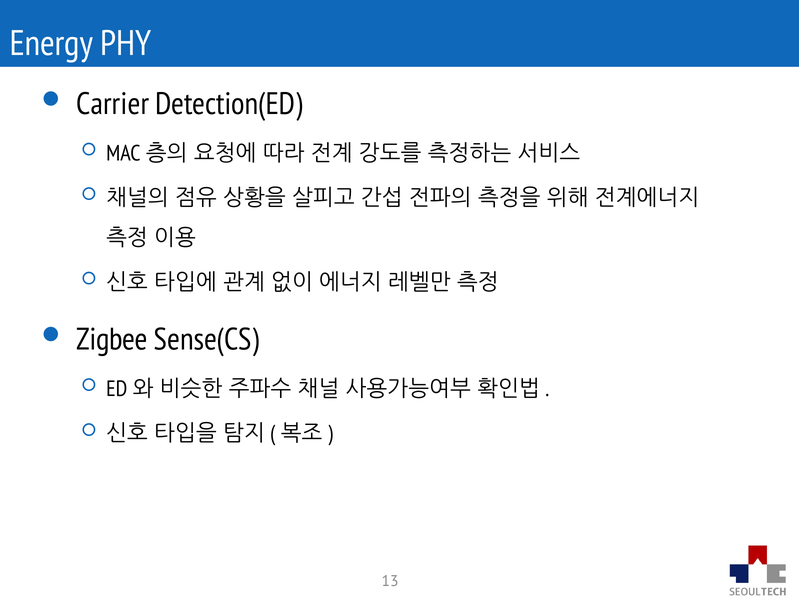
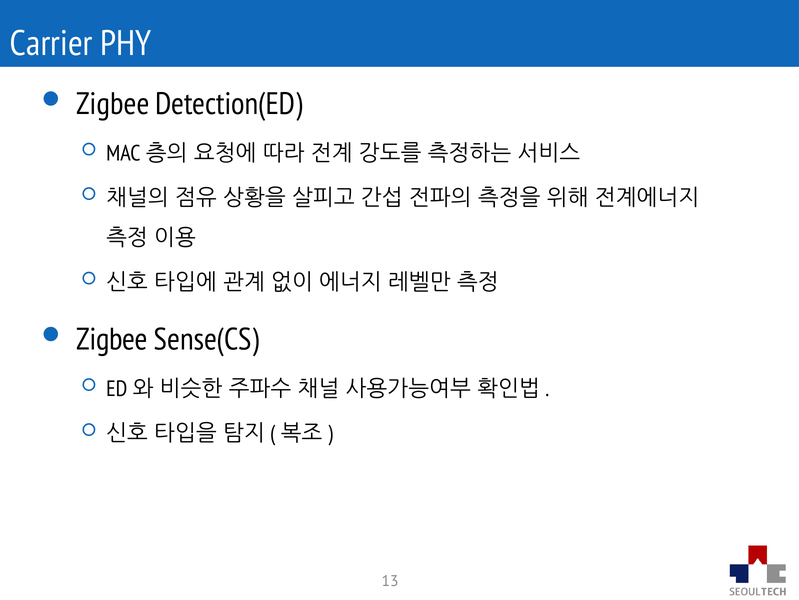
Energy: Energy -> Carrier
Carrier at (113, 104): Carrier -> Zigbee
